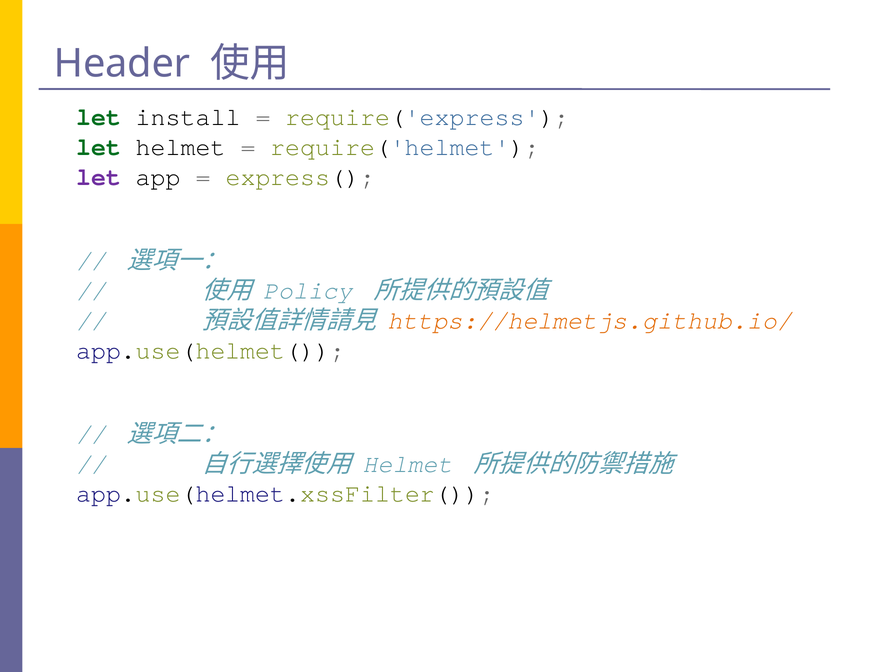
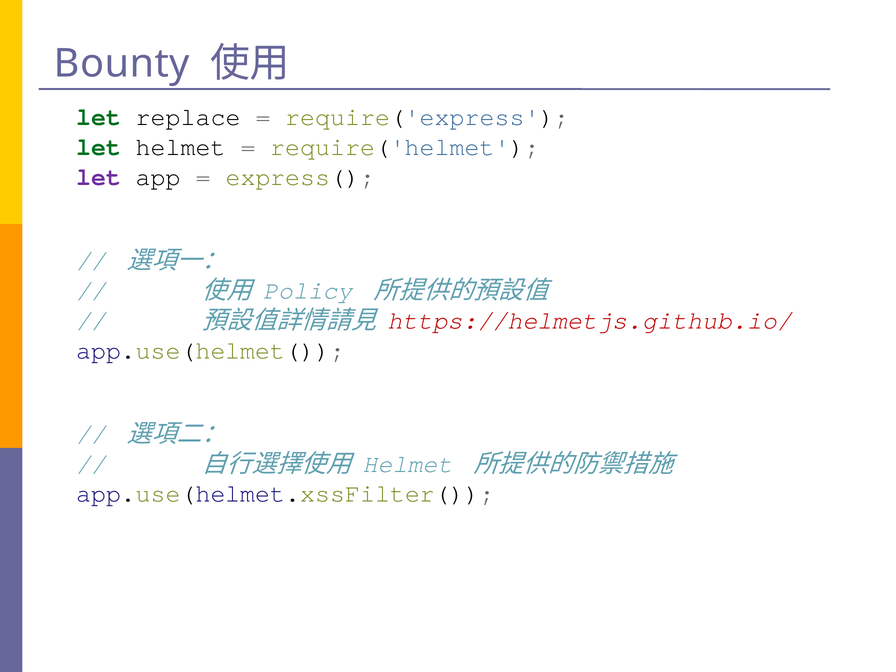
Header: Header -> Bounty
install: install -> replace
https://helmetjs.github.io/ colour: orange -> red
